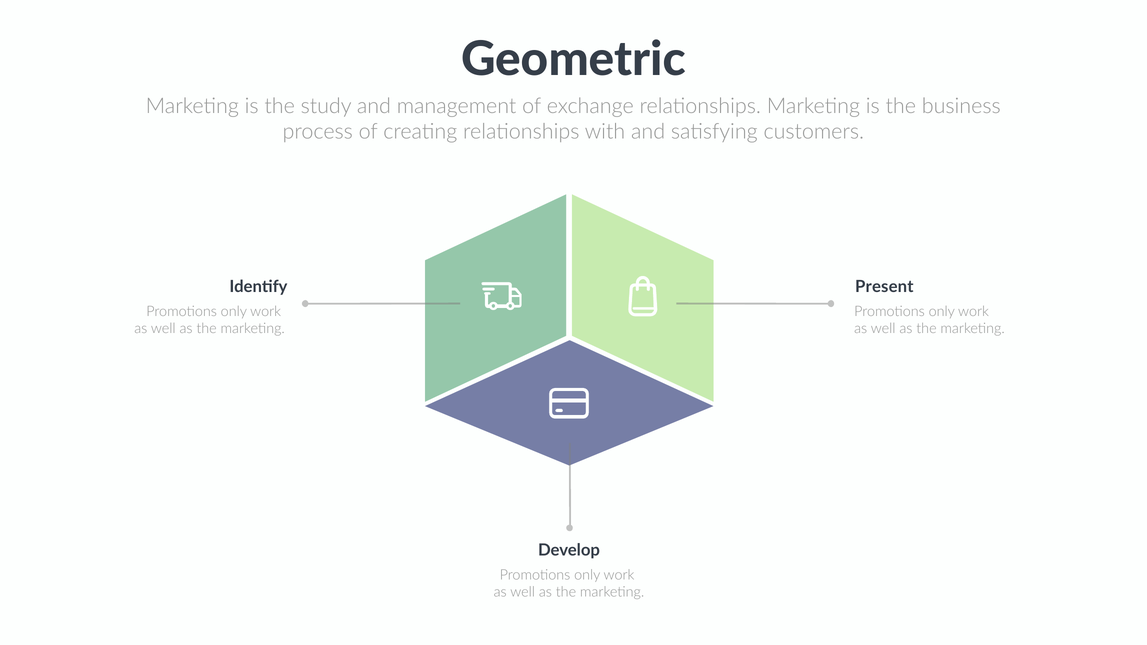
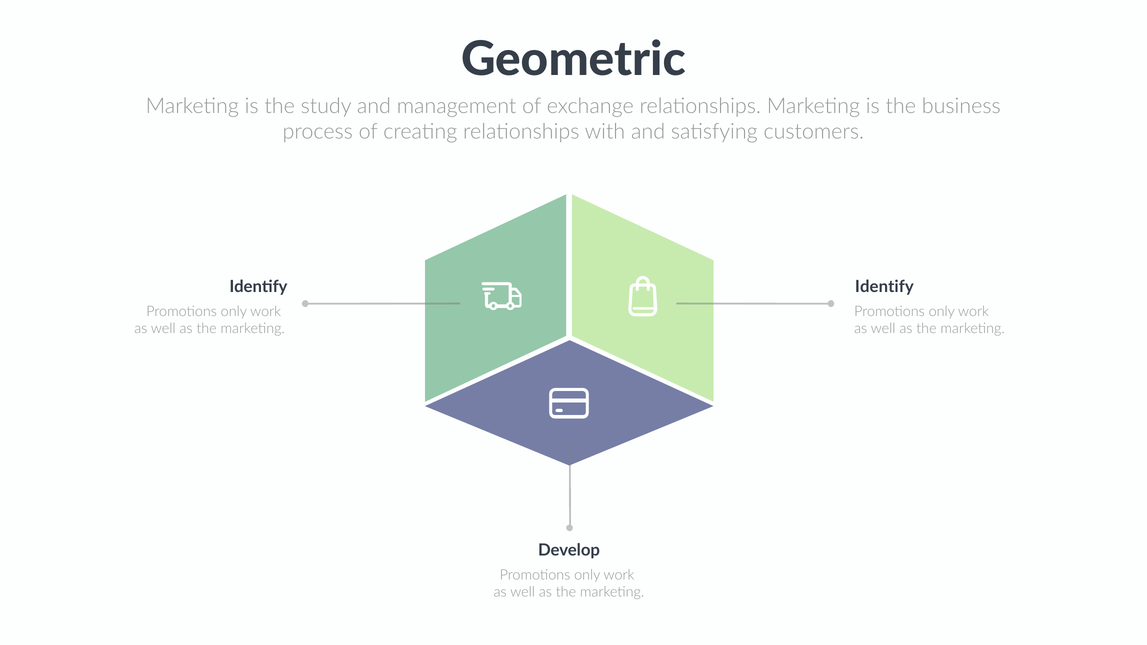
Present at (884, 287): Present -> Identify
